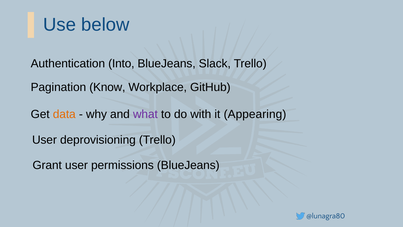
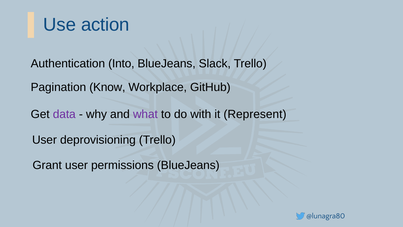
below: below -> action
data colour: orange -> purple
Appearing: Appearing -> Represent
